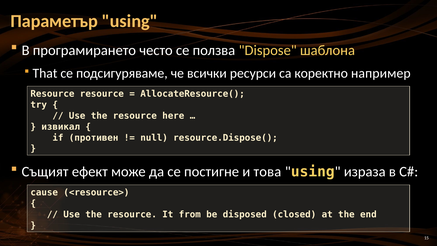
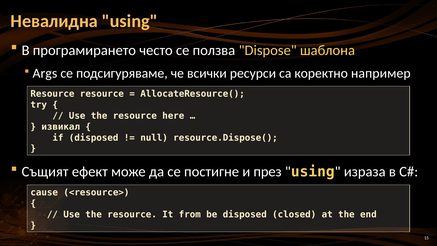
Параметър: Параметър -> Невалидна
That: That -> Args
if противен: противен -> disposed
това: това -> през
